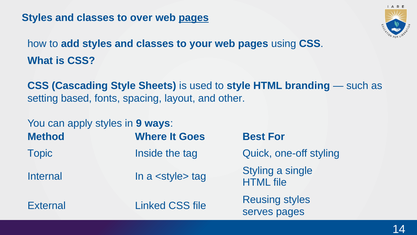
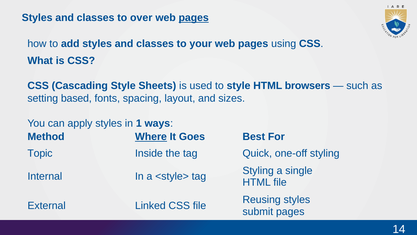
branding: branding -> browsers
other: other -> sizes
9: 9 -> 1
Where underline: none -> present
serves: serves -> submit
